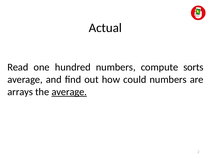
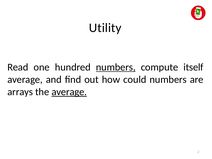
Actual: Actual -> Utility
numbers at (116, 67) underline: none -> present
sorts: sorts -> itself
